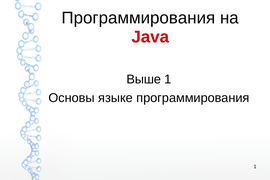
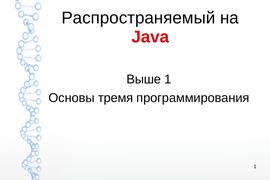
Программирования at (138, 18): Программирования -> Распространяемый
языке: языке -> тремя
